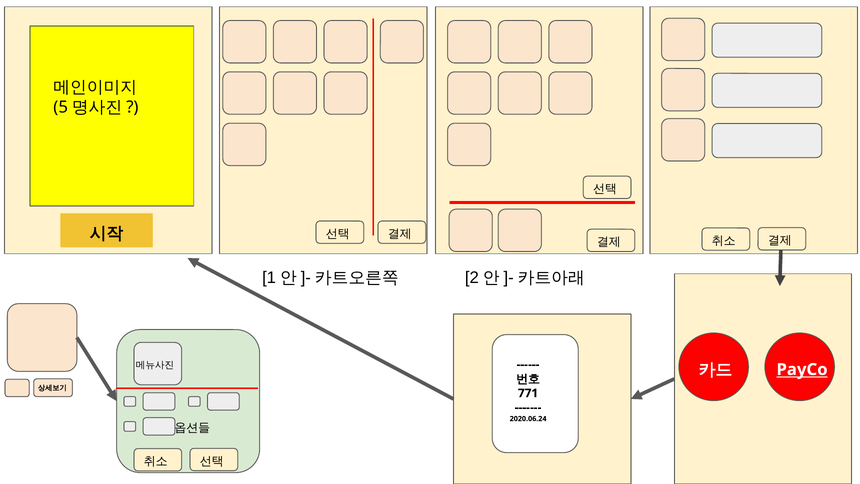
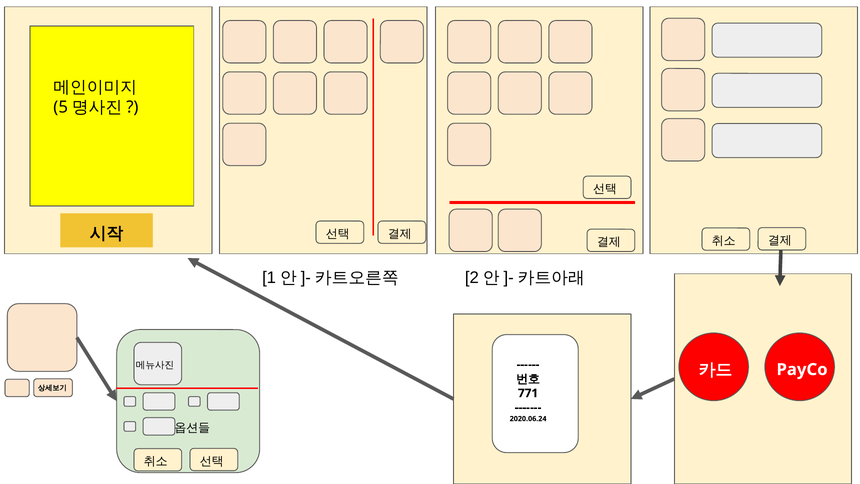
PayCo underline: present -> none
